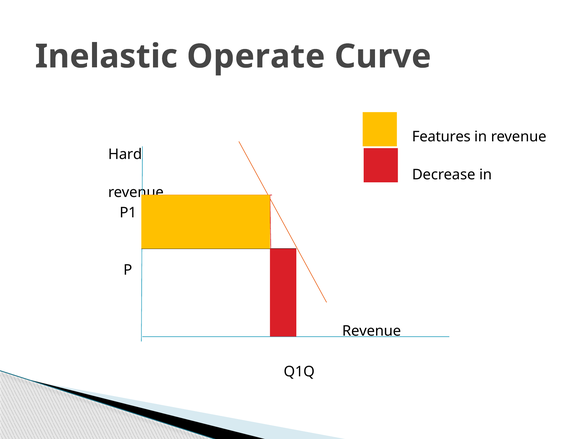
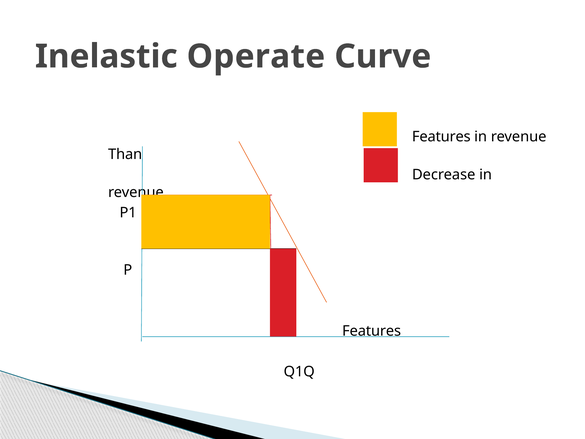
Hard: Hard -> Than
Revenue at (372, 331): Revenue -> Features
